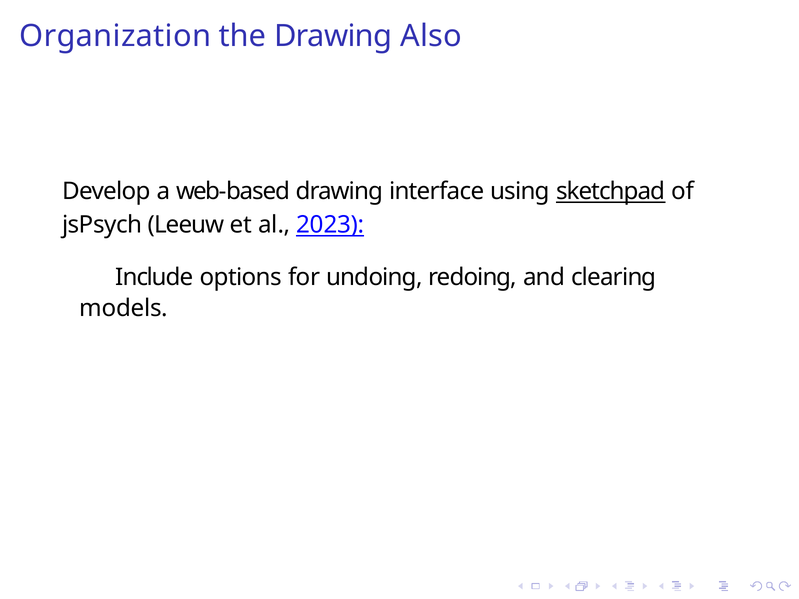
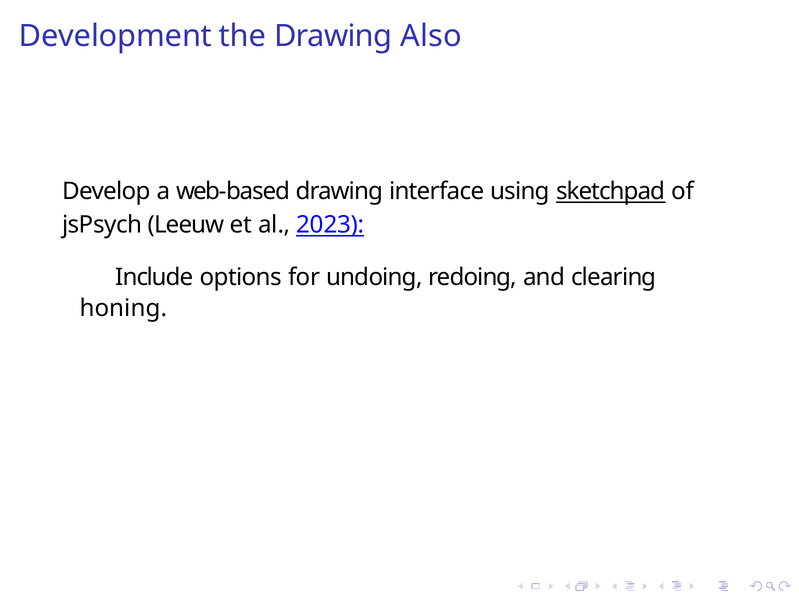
Organization: Organization -> Development
models: models -> honing
